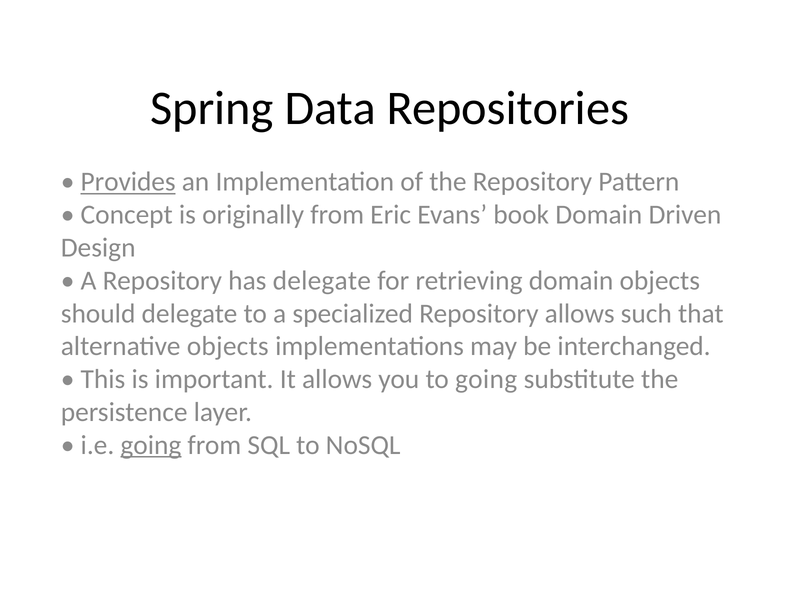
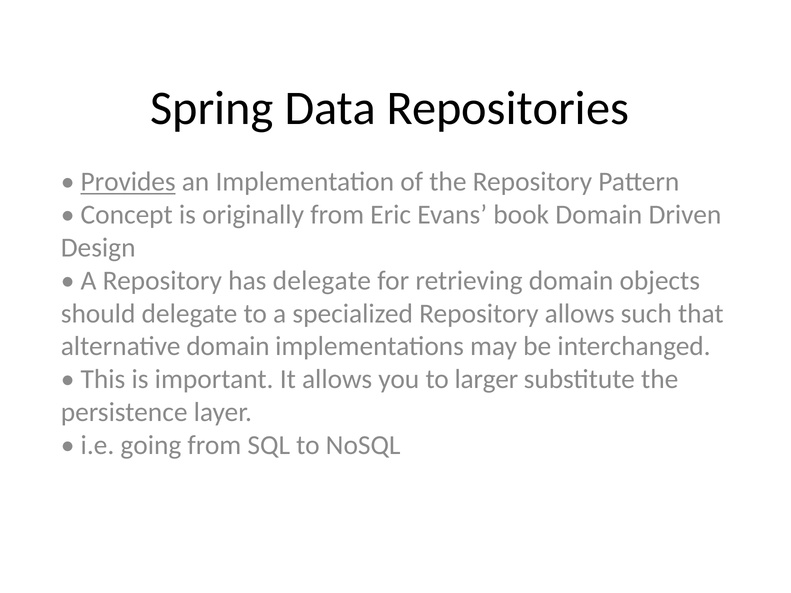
alternative objects: objects -> domain
to going: going -> larger
going at (151, 445) underline: present -> none
